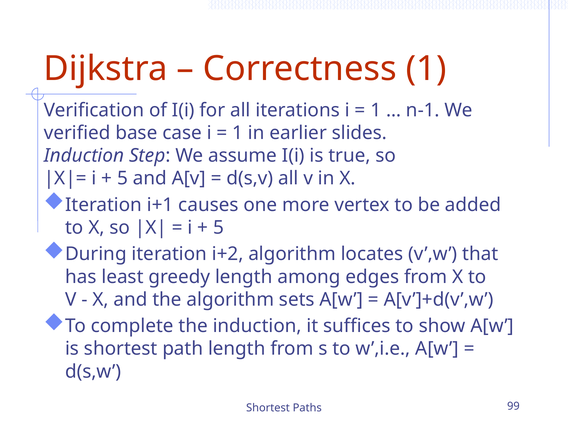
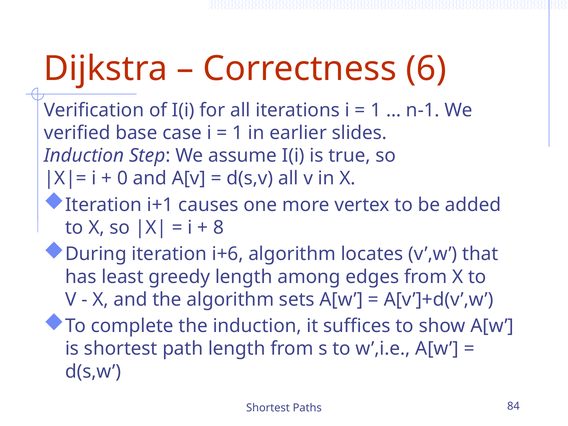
Correctness 1: 1 -> 6
5 at (122, 178): 5 -> 0
5 at (218, 228): 5 -> 8
i+2: i+2 -> i+6
99: 99 -> 84
